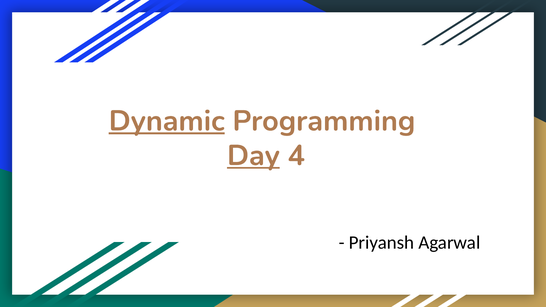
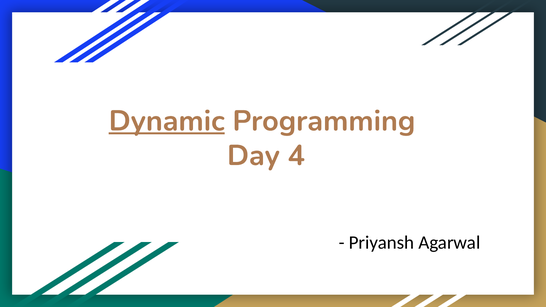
Day underline: present -> none
